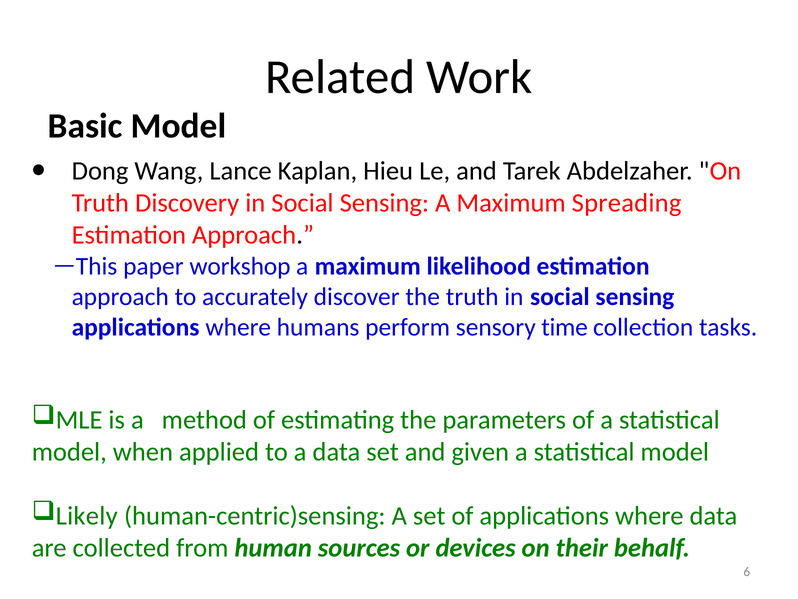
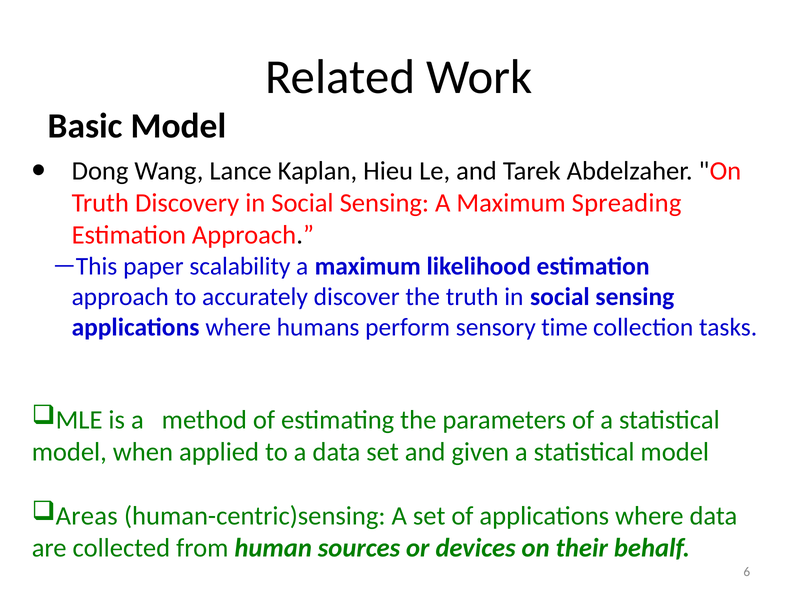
workshop: workshop -> scalability
Likely: Likely -> Areas
